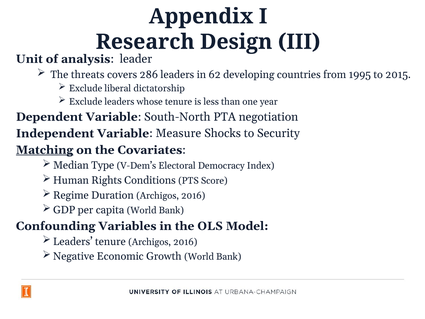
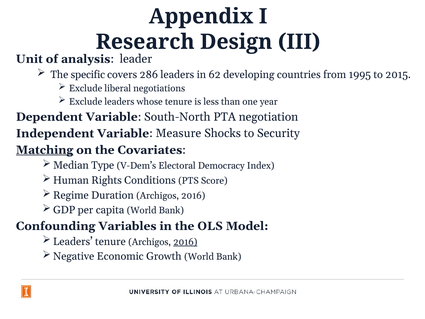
threats: threats -> specific
dictatorship: dictatorship -> negotiations
2016 at (185, 242) underline: none -> present
